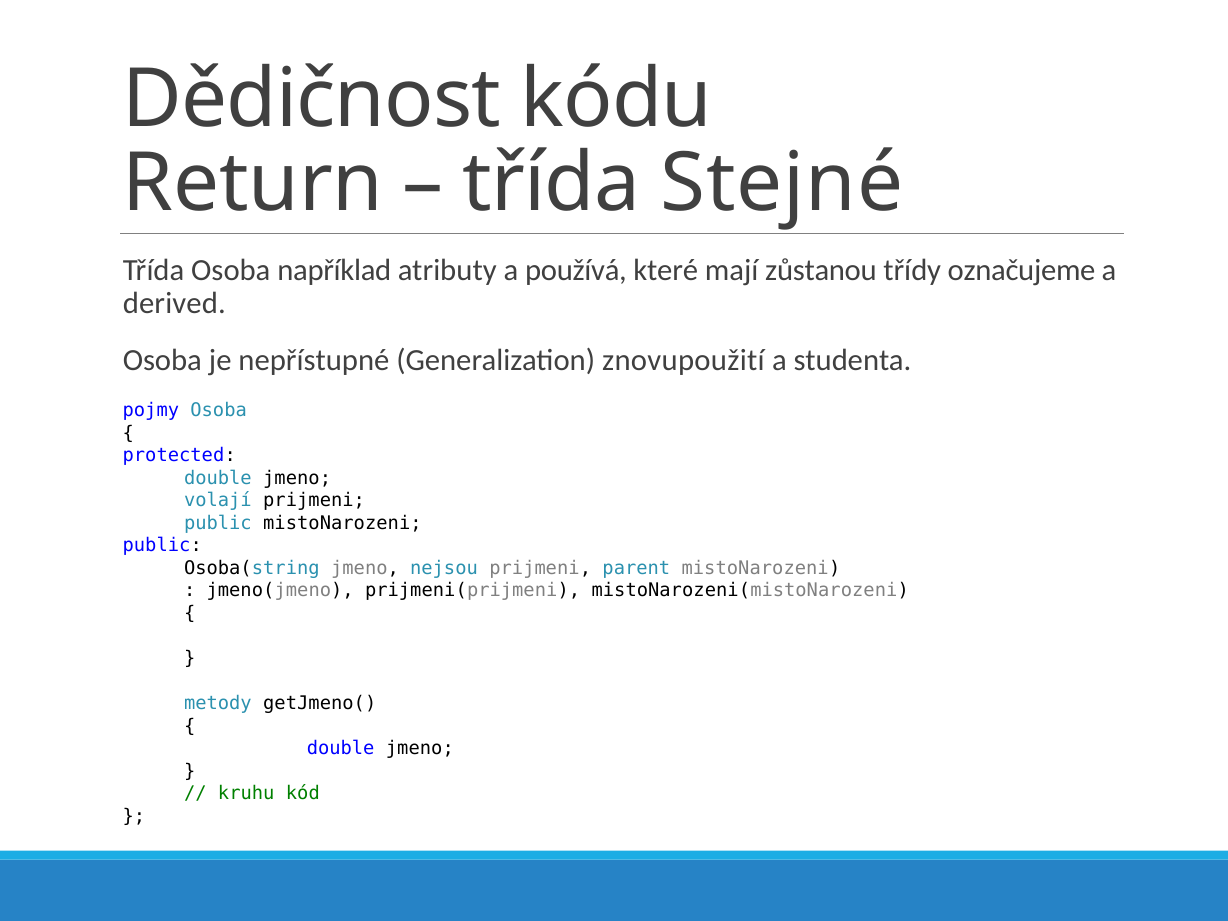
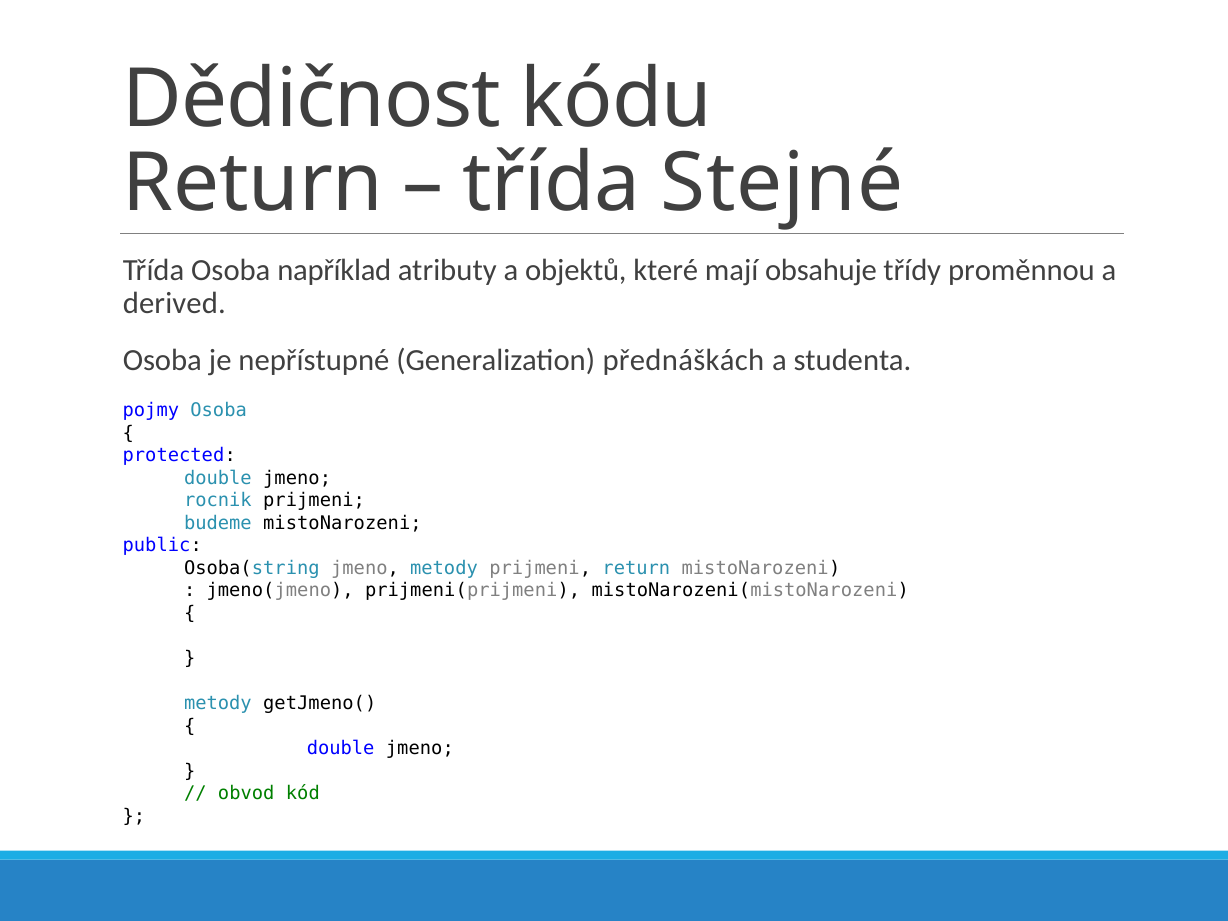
používá: používá -> objektů
zůstanou: zůstanou -> obsahuje
označujeme: označujeme -> proměnnou
znovupoužití: znovupoužití -> přednáškách
volají: volají -> rocnik
public at (218, 523): public -> budeme
jmeno nejsou: nejsou -> metody
prijmeni parent: parent -> return
kruhu: kruhu -> obvod
